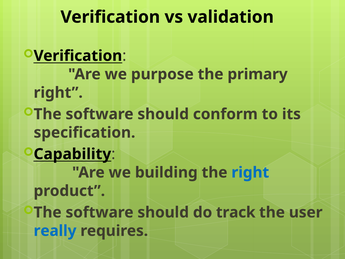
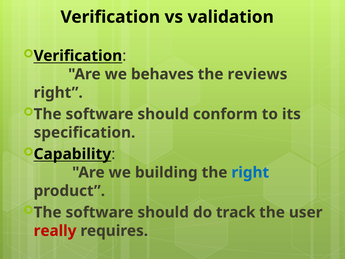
purpose: purpose -> behaves
primary: primary -> reviews
really colour: blue -> red
